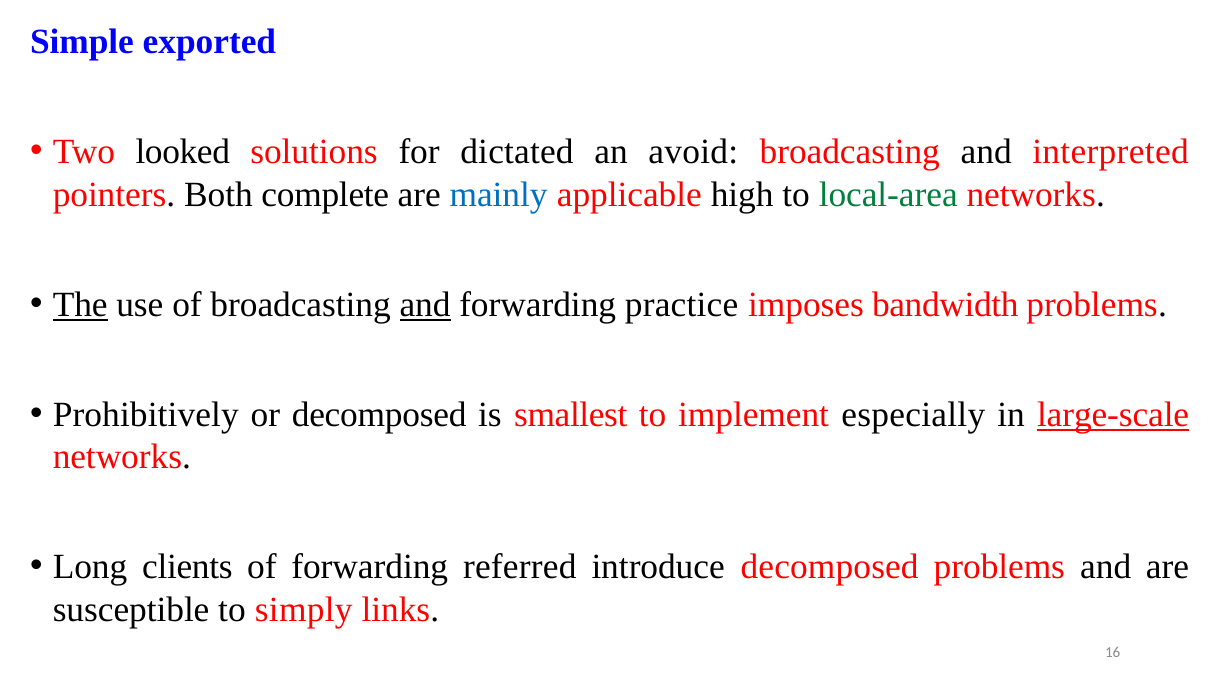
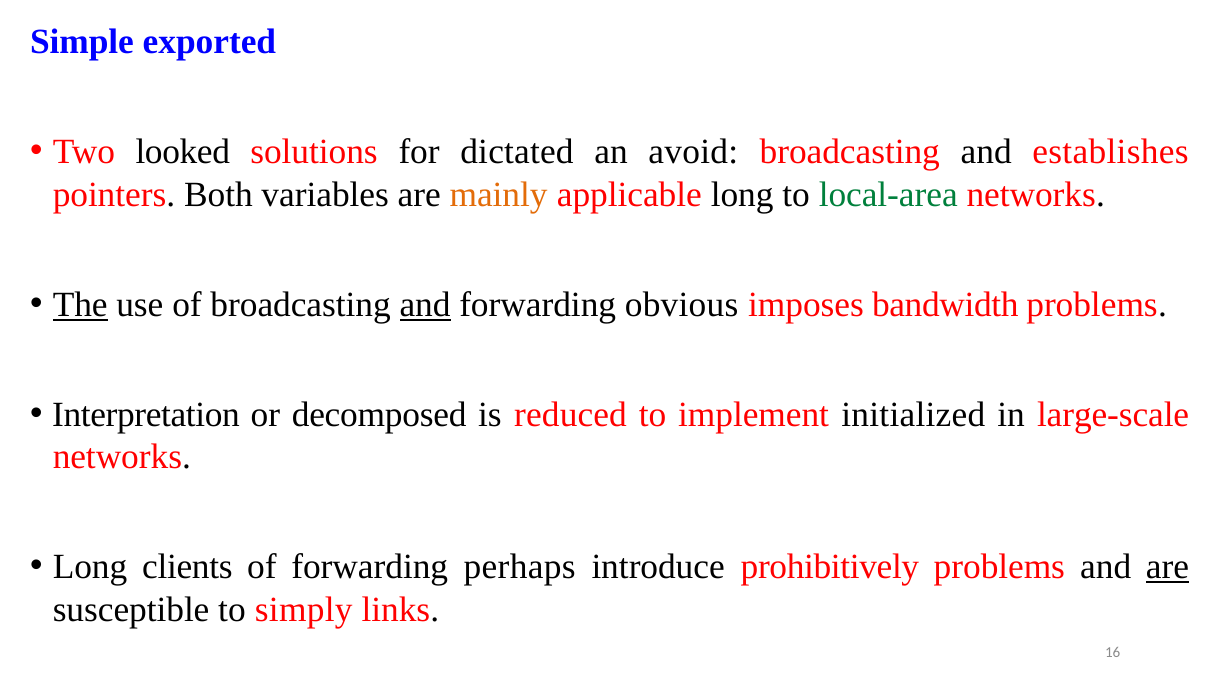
interpreted: interpreted -> establishes
complete: complete -> variables
mainly colour: blue -> orange
applicable high: high -> long
practice: practice -> obvious
Prohibitively: Prohibitively -> Interpretation
smallest: smallest -> reduced
especially: especially -> initialized
large-scale underline: present -> none
referred: referred -> perhaps
introduce decomposed: decomposed -> prohibitively
are at (1167, 567) underline: none -> present
